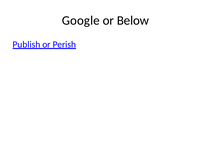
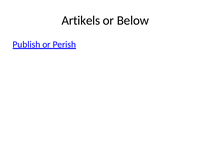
Google: Google -> Artikels
